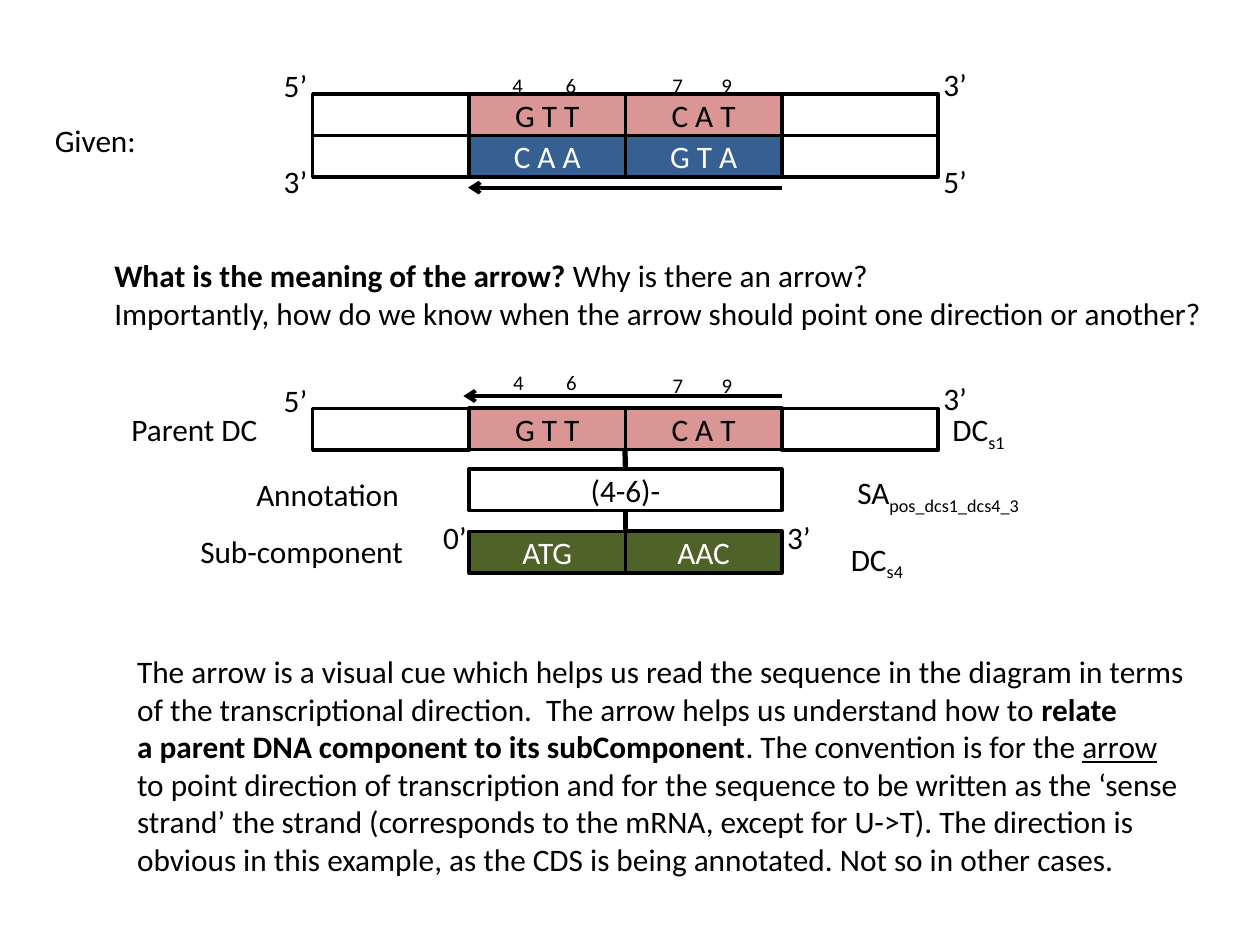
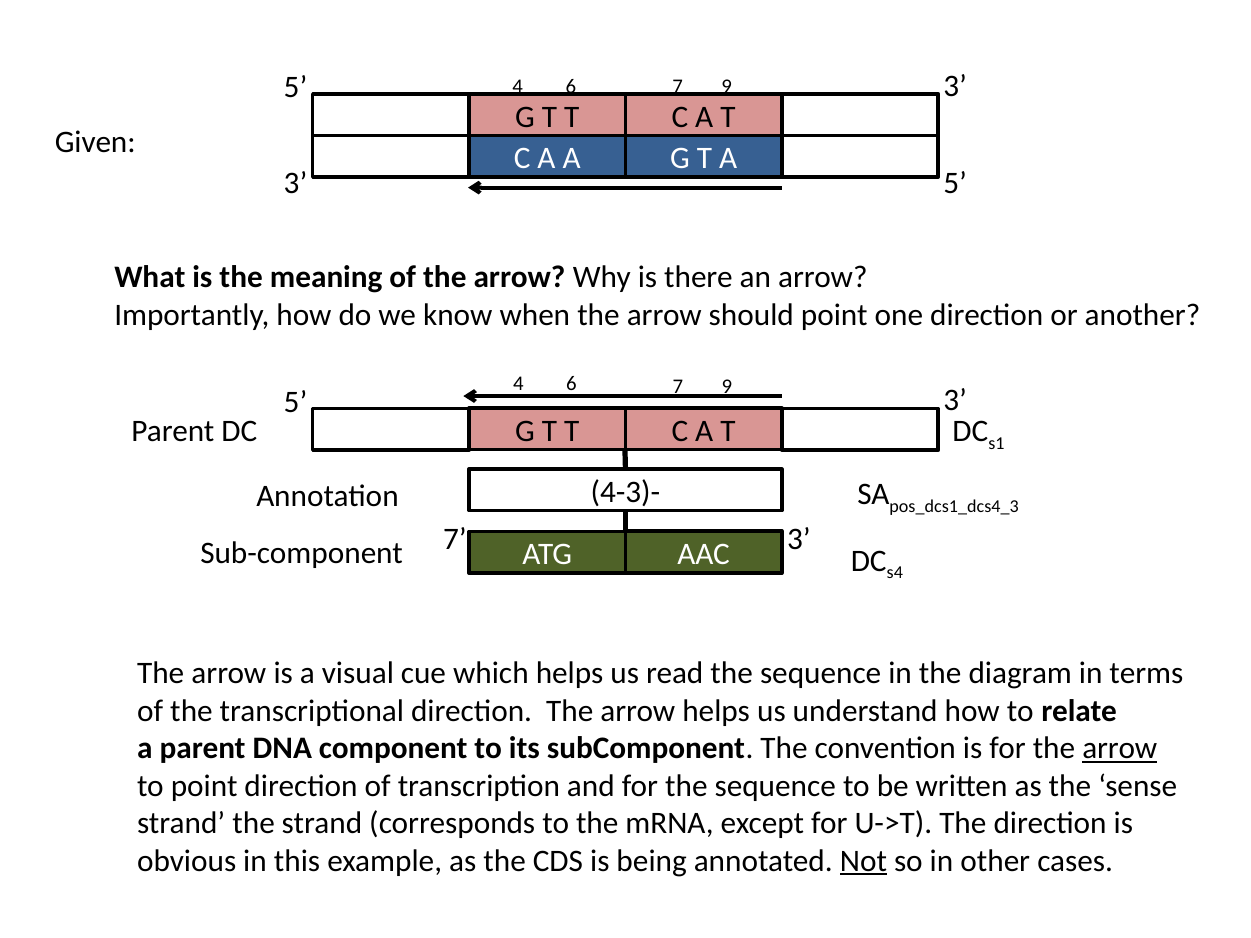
4-6)-: 4-6)- -> 4-3)-
0 at (455, 539): 0 -> 7
Not underline: none -> present
